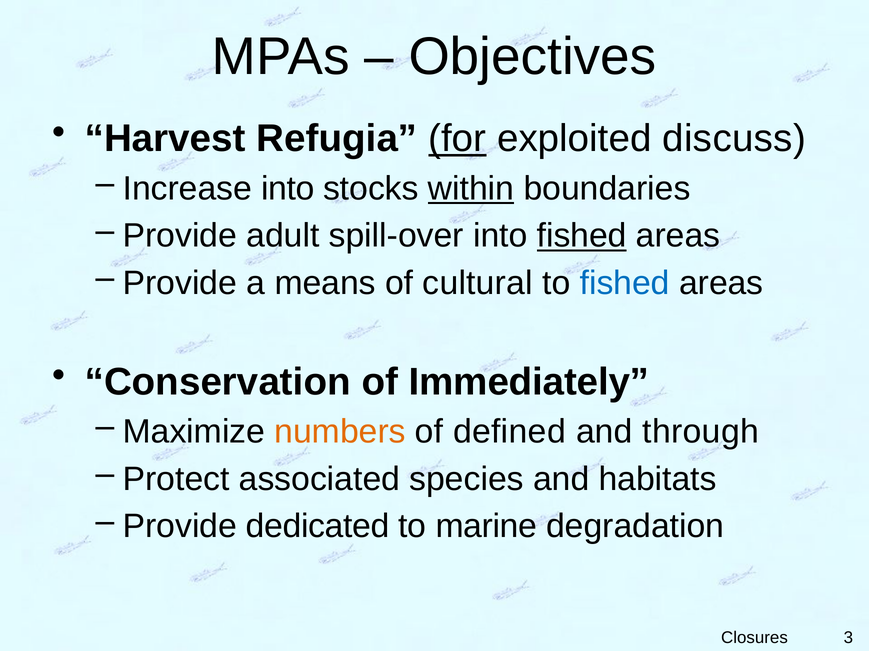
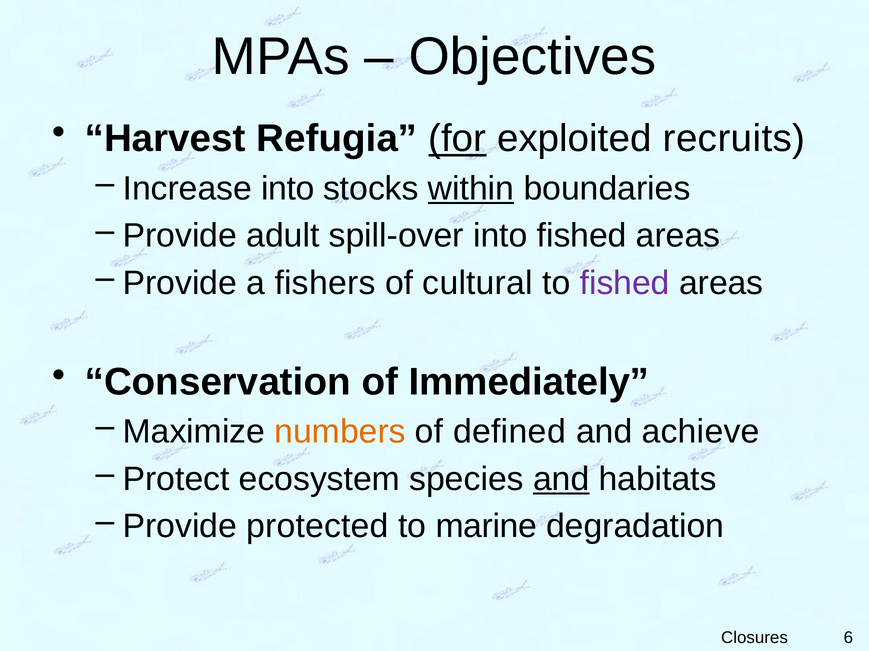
discuss: discuss -> recruits
fished at (582, 236) underline: present -> none
means: means -> fishers
fished at (625, 283) colour: blue -> purple
through: through -> achieve
associated: associated -> ecosystem
and at (561, 480) underline: none -> present
dedicated: dedicated -> protected
3: 3 -> 6
